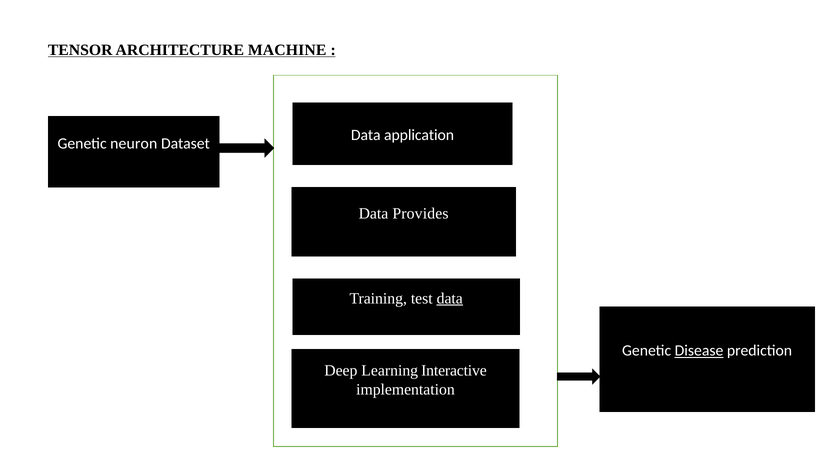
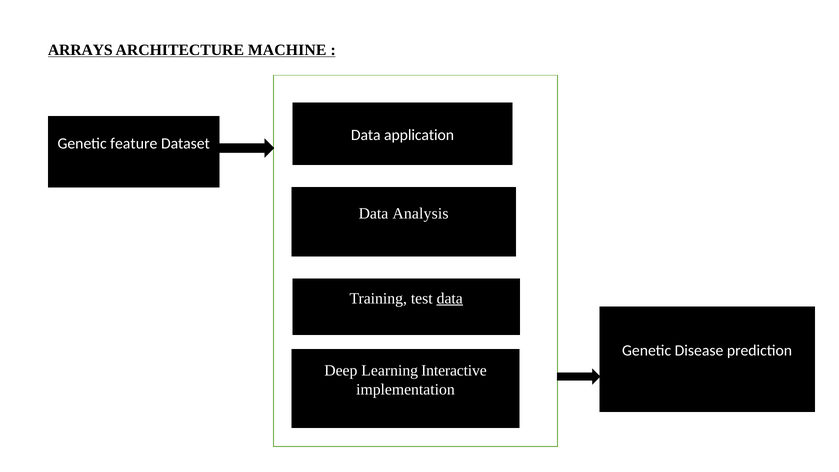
TENSOR: TENSOR -> ARRAYS
neuron: neuron -> feature
Provides: Provides -> Analysis
Disease underline: present -> none
